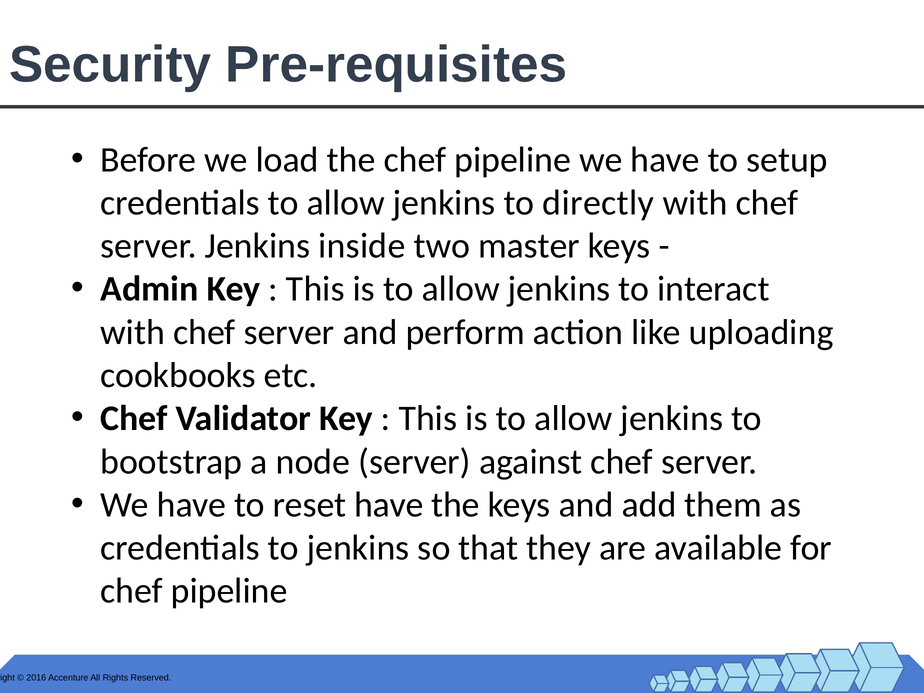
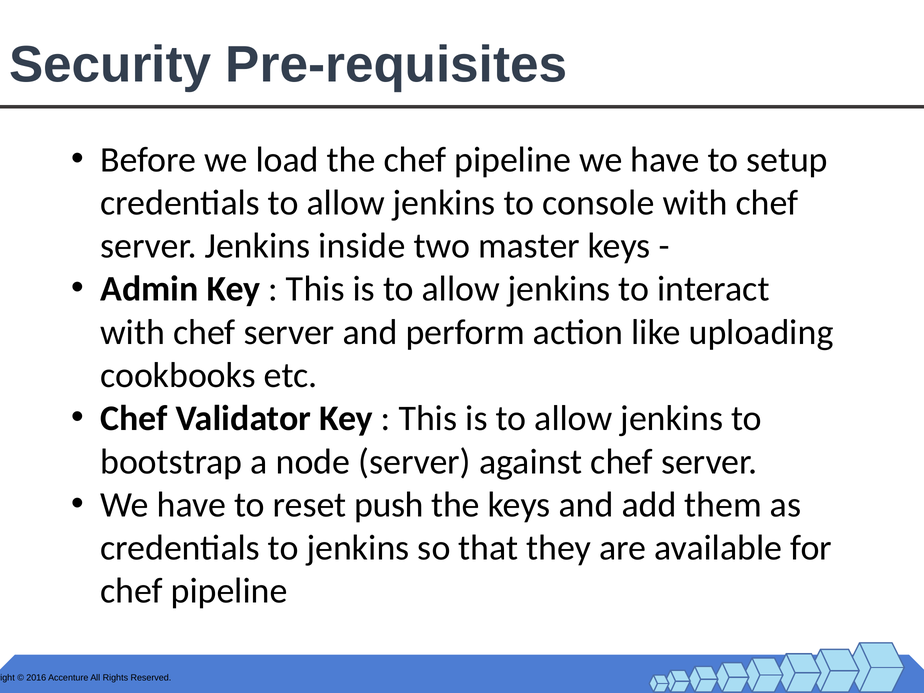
directly: directly -> console
reset have: have -> push
